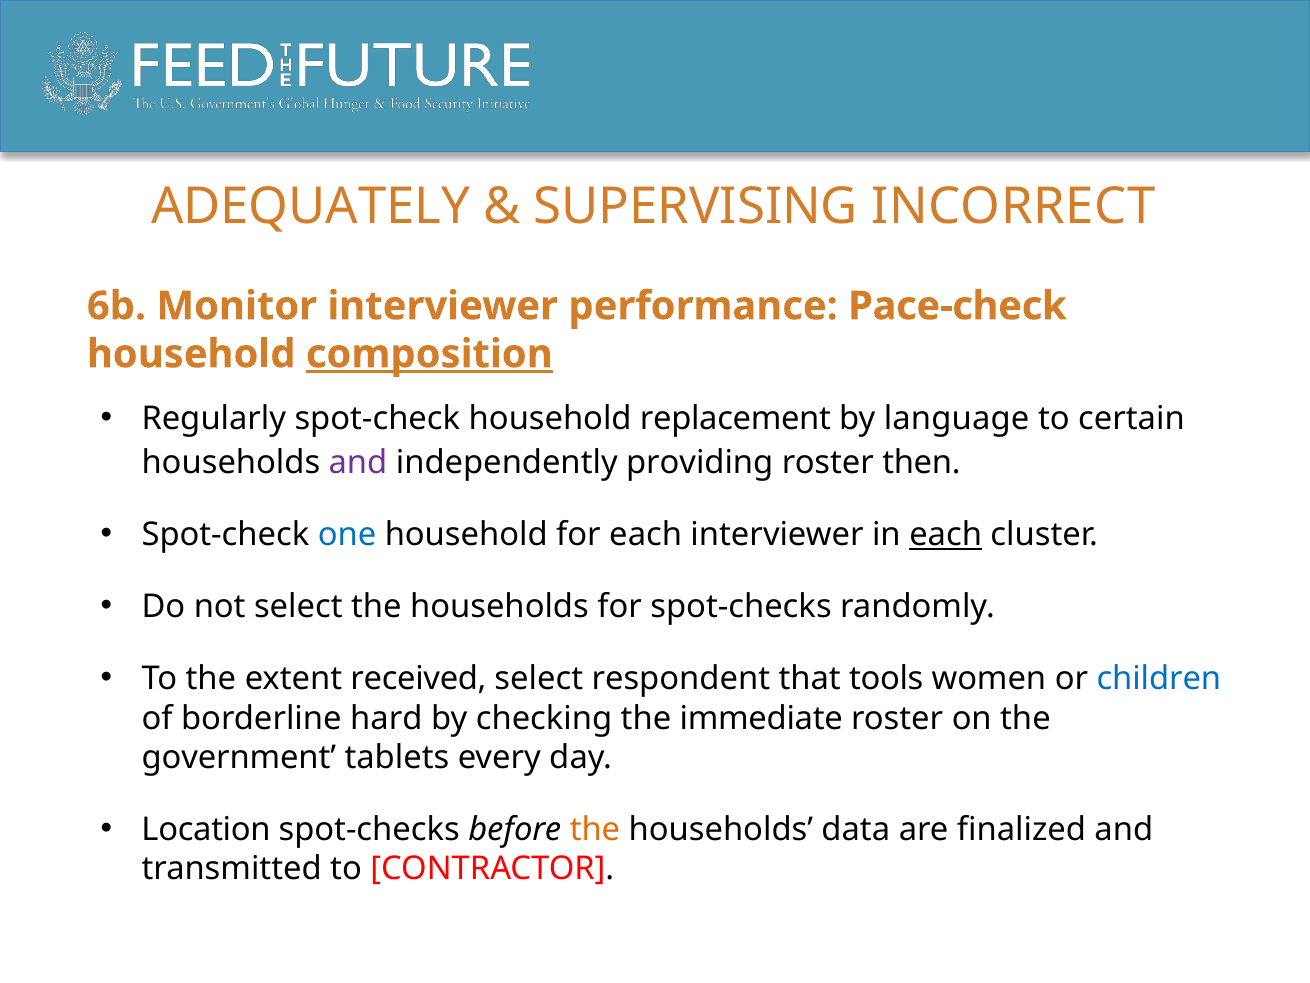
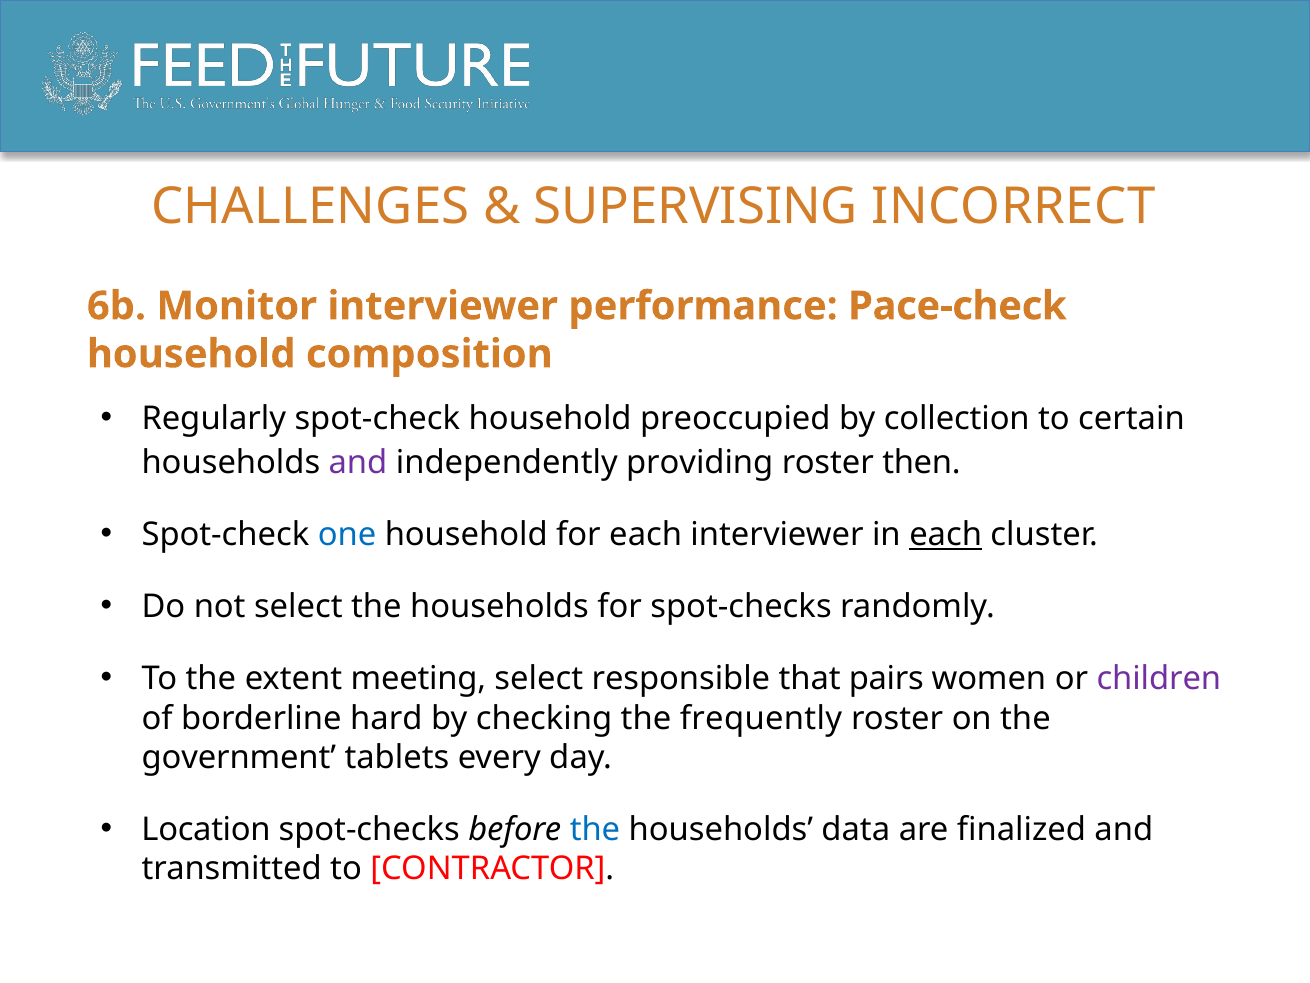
ADEQUATELY: ADEQUATELY -> CHALLENGES
composition underline: present -> none
replacement: replacement -> preoccupied
language: language -> collection
received: received -> meeting
respondent: respondent -> responsible
tools: tools -> pairs
children colour: blue -> purple
immediate: immediate -> frequently
the at (595, 829) colour: orange -> blue
